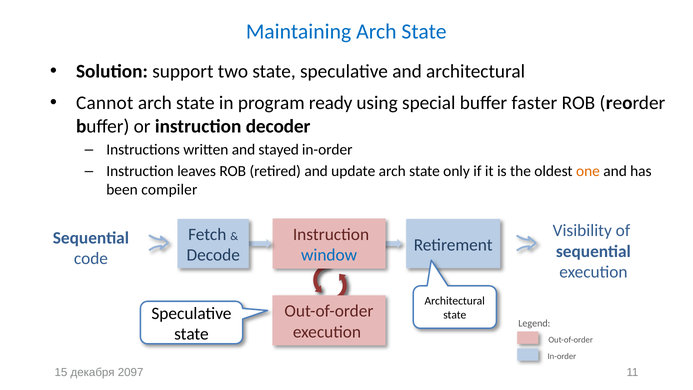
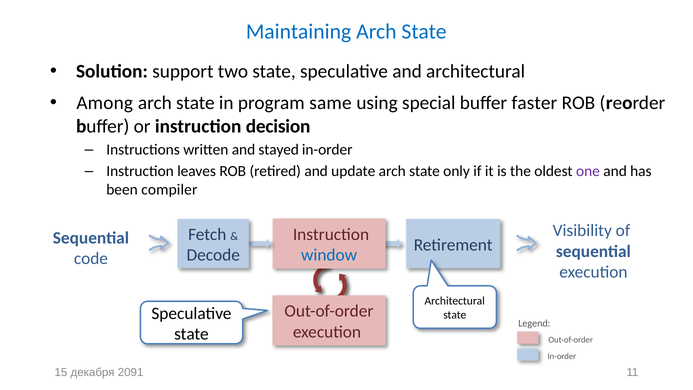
Cannot: Cannot -> Among
ready: ready -> same
decoder: decoder -> decision
one colour: orange -> purple
2097: 2097 -> 2091
